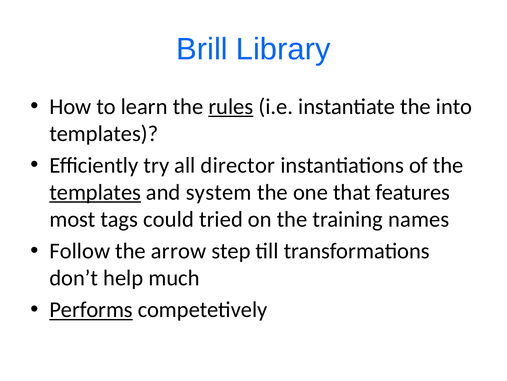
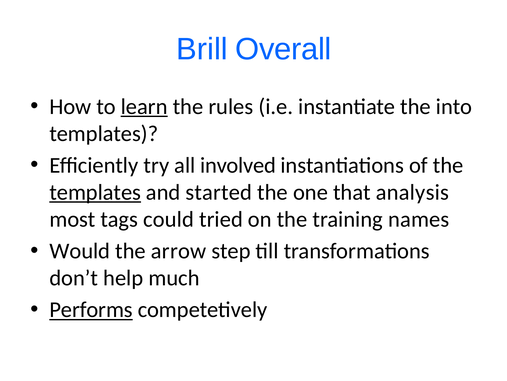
Library: Library -> Overall
learn underline: none -> present
rules underline: present -> none
director: director -> involved
system: system -> started
features: features -> analysis
Follow: Follow -> Would
